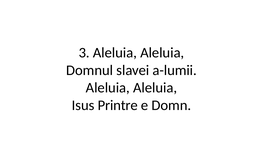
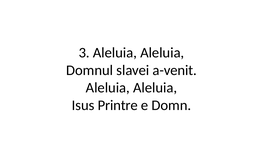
a-lumii: a-lumii -> a-venit
